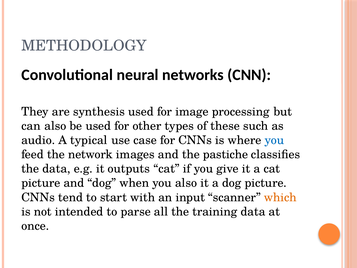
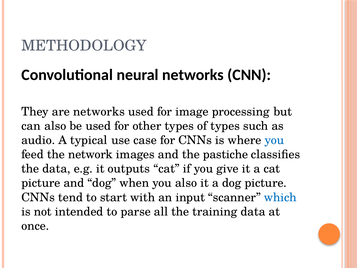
are synthesis: synthesis -> networks
of these: these -> types
which colour: orange -> blue
